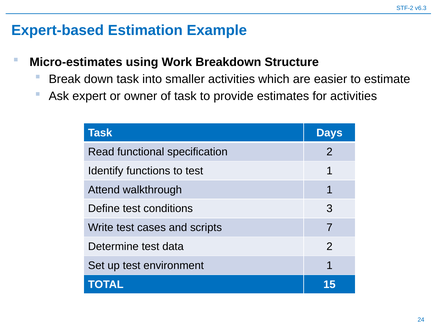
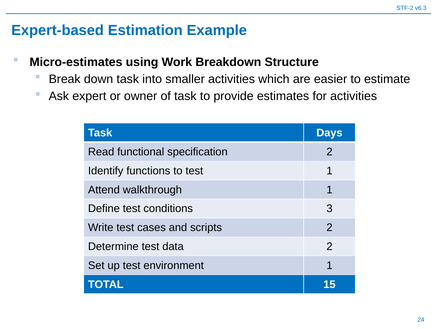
scripts 7: 7 -> 2
